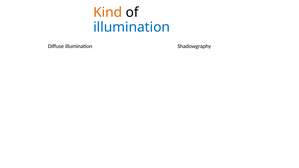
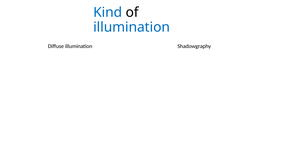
Kind colour: orange -> blue
